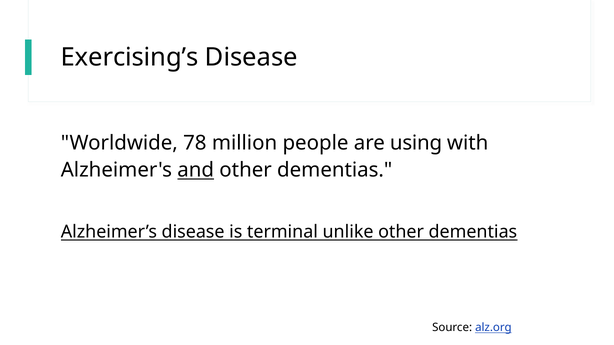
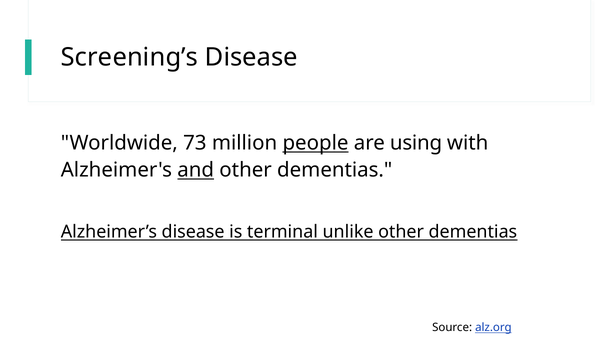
Exercising’s: Exercising’s -> Screening’s
78: 78 -> 73
people underline: none -> present
